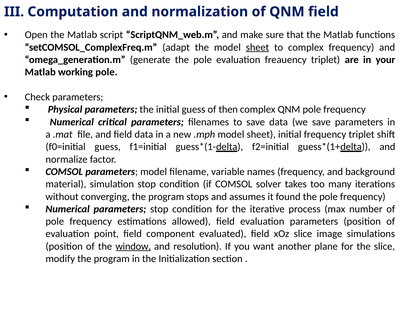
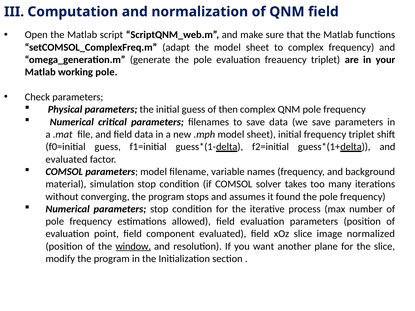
sheet at (258, 47) underline: present -> none
normalize at (67, 159): normalize -> evaluated
simulations: simulations -> normalized
